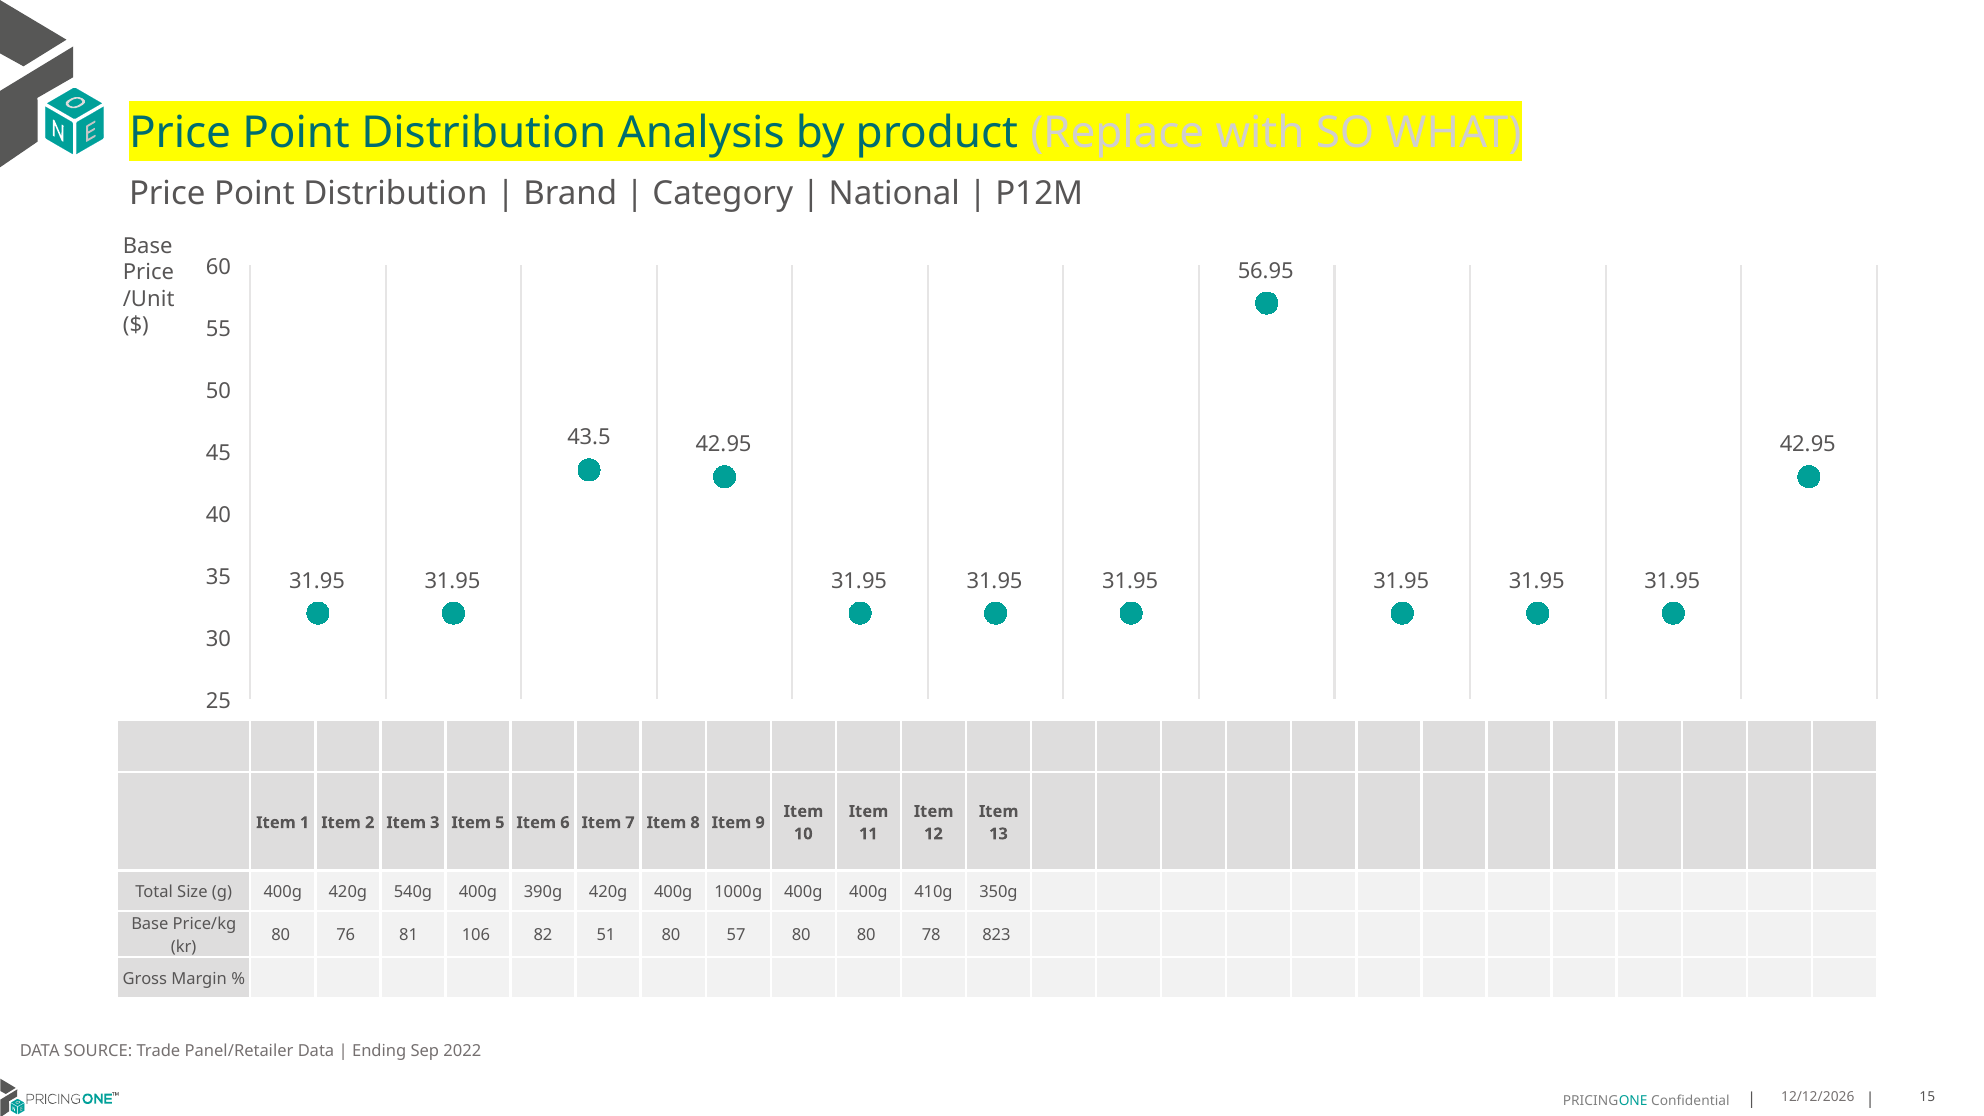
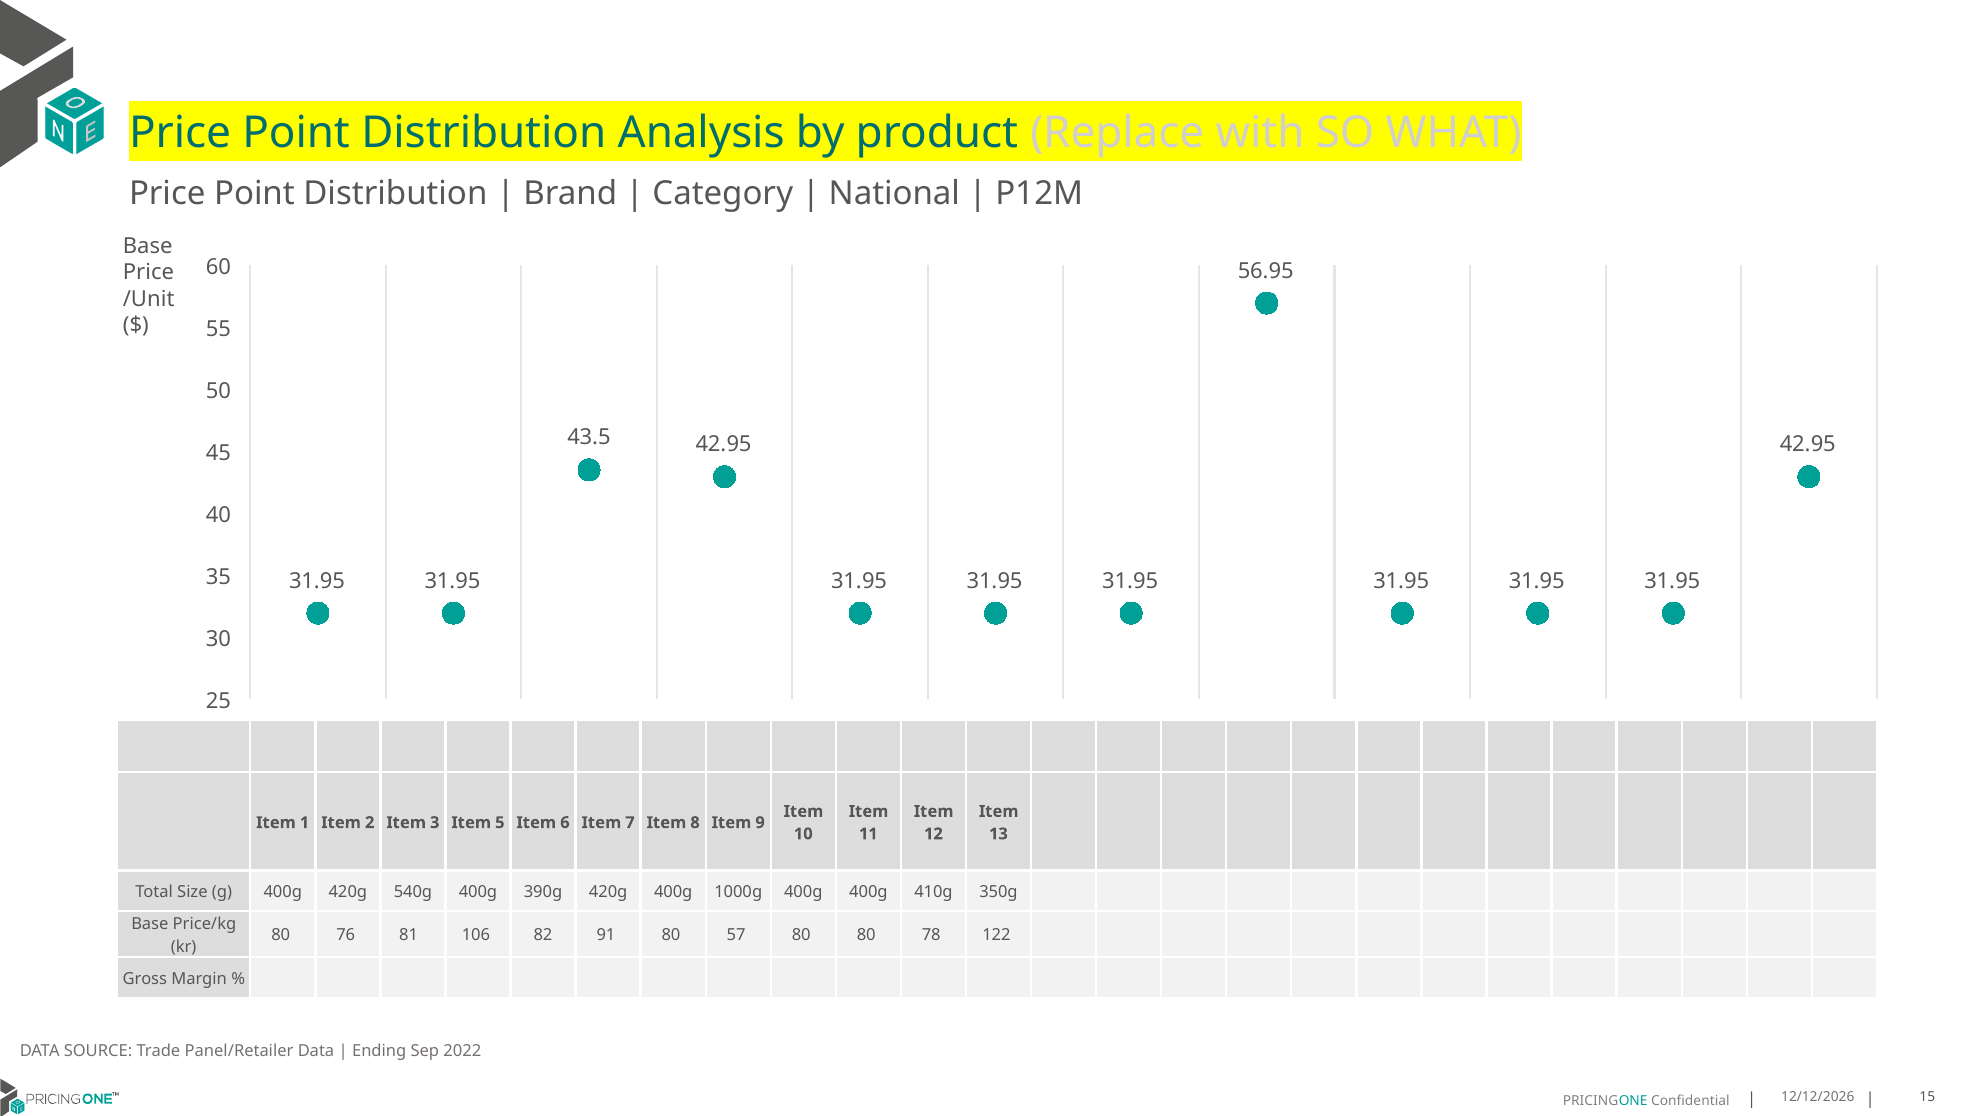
51: 51 -> 91
823: 823 -> 122
